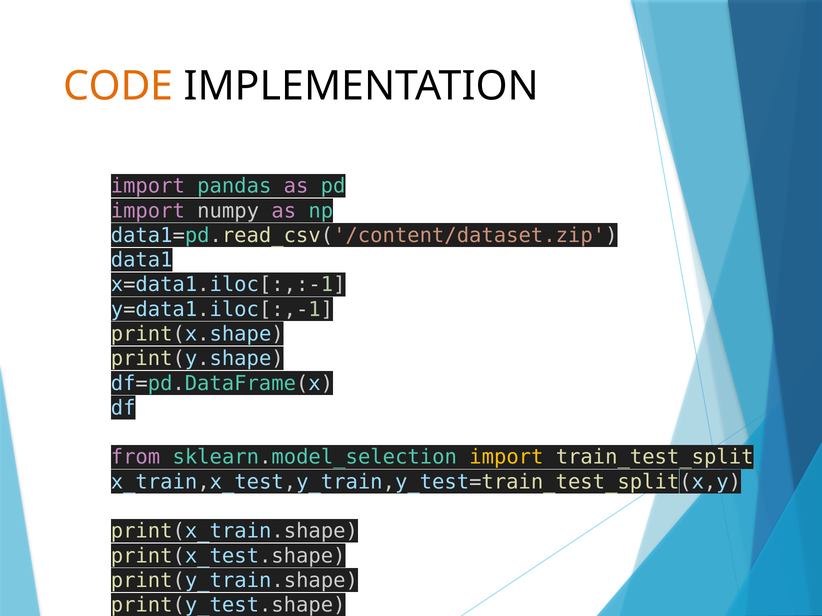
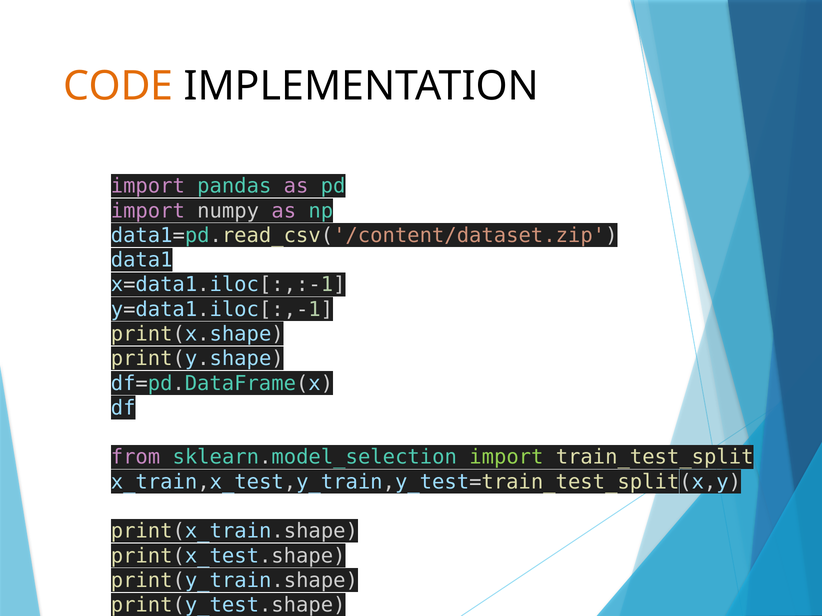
import at (506, 458) colour: yellow -> light green
